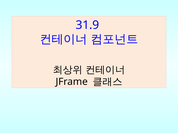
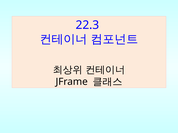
31.9: 31.9 -> 22.3
